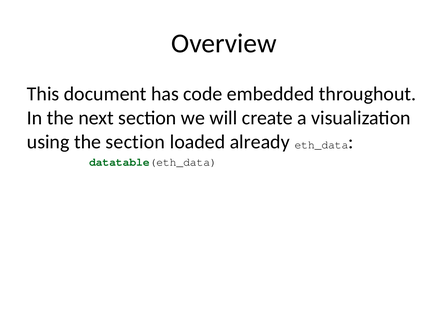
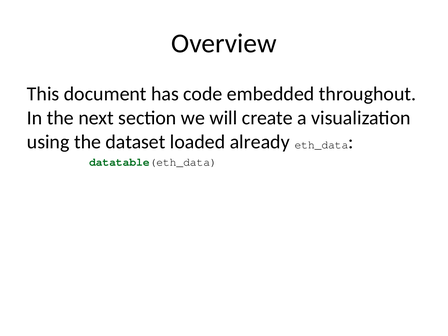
the section: section -> dataset
